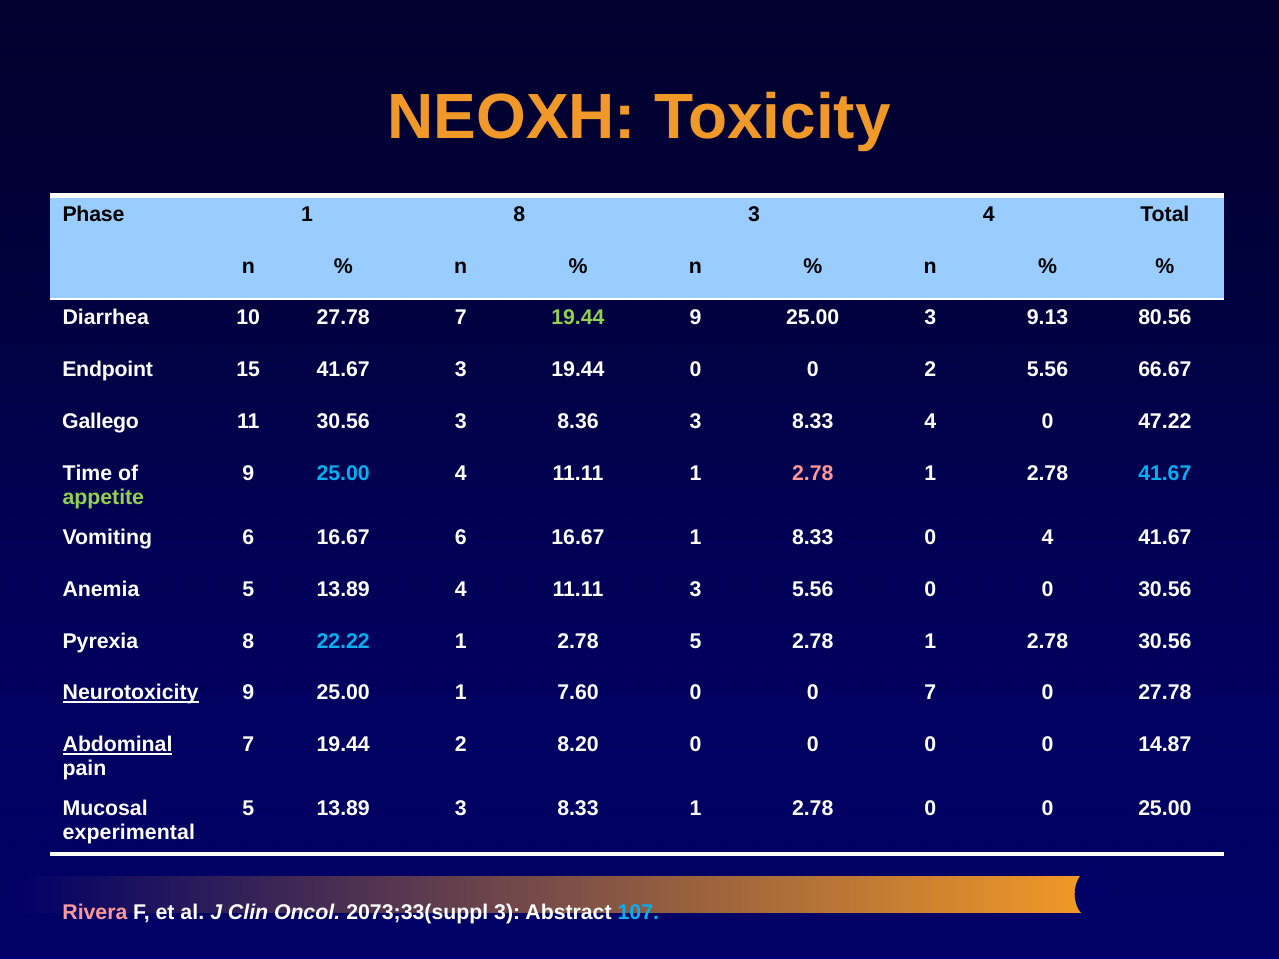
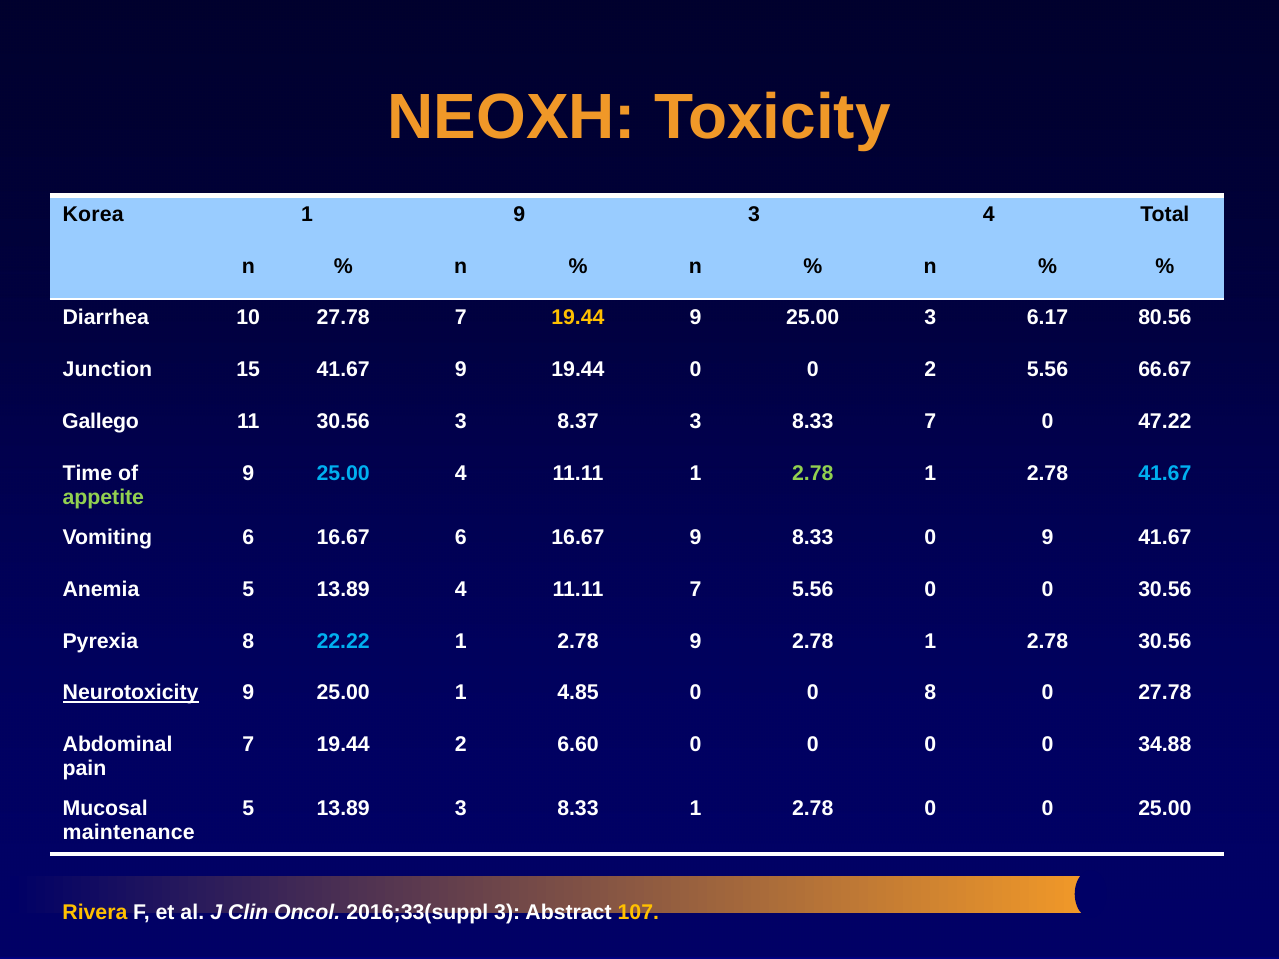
Phase: Phase -> Korea
1 8: 8 -> 9
19.44 at (578, 318) colour: light green -> yellow
9.13: 9.13 -> 6.17
Endpoint: Endpoint -> Junction
41.67 3: 3 -> 9
8.36: 8.36 -> 8.37
8.33 4: 4 -> 7
2.78 at (813, 474) colour: pink -> light green
16.67 1: 1 -> 9
0 4: 4 -> 9
11.11 3: 3 -> 7
2.78 5: 5 -> 9
7.60: 7.60 -> 4.85
0 7: 7 -> 8
Abdominal underline: present -> none
8.20: 8.20 -> 6.60
14.87: 14.87 -> 34.88
experimental: experimental -> maintenance
Rivera colour: pink -> yellow
2073;33(suppl: 2073;33(suppl -> 2016;33(suppl
107 colour: light blue -> yellow
